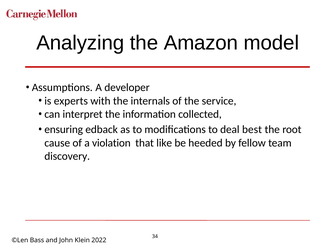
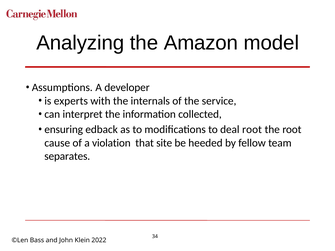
deal best: best -> root
like: like -> site
discovery: discovery -> separates
